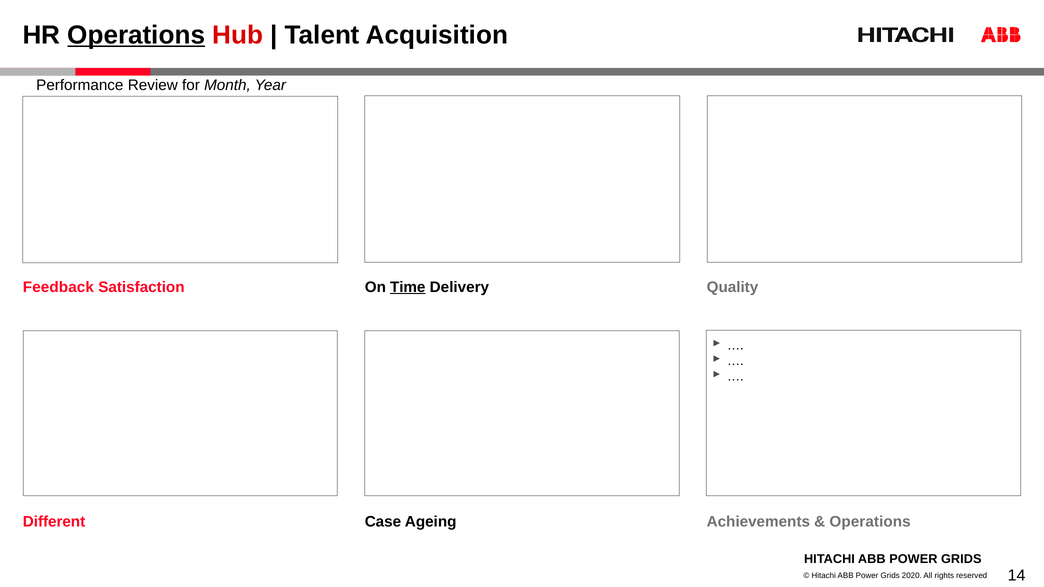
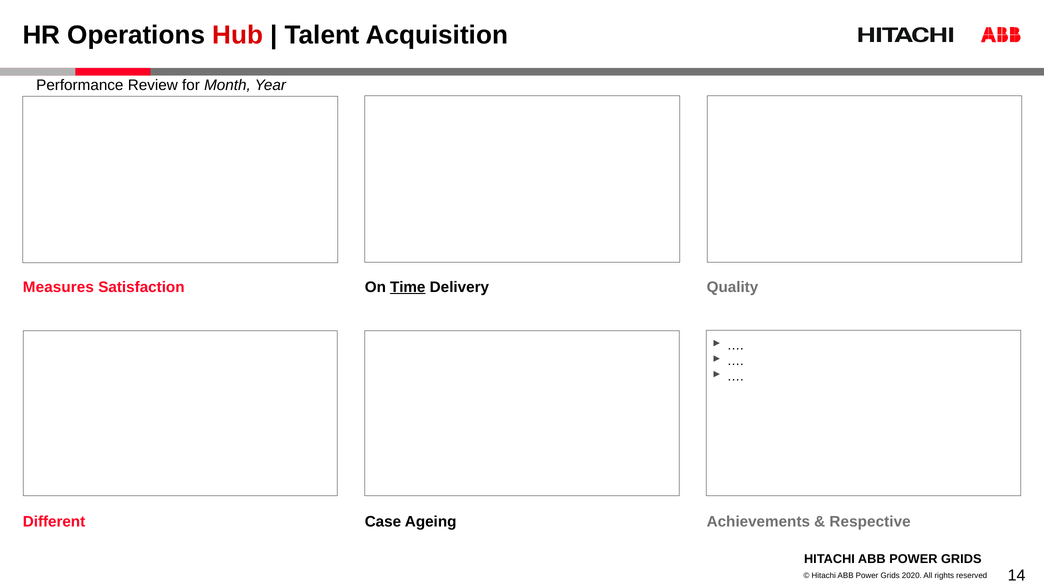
Operations at (136, 35) underline: present -> none
Feedback: Feedback -> Measures
Operations at (870, 522): Operations -> Respective
